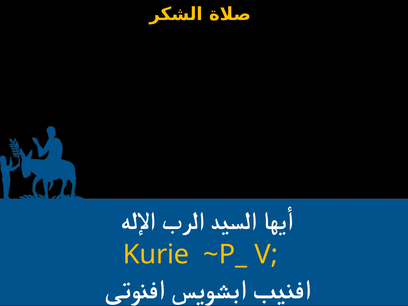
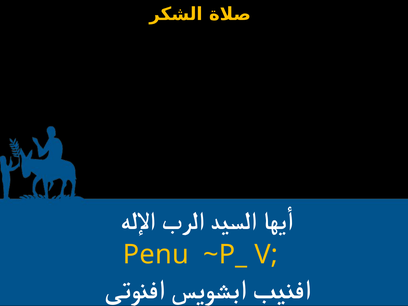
Kurie: Kurie -> Penu
